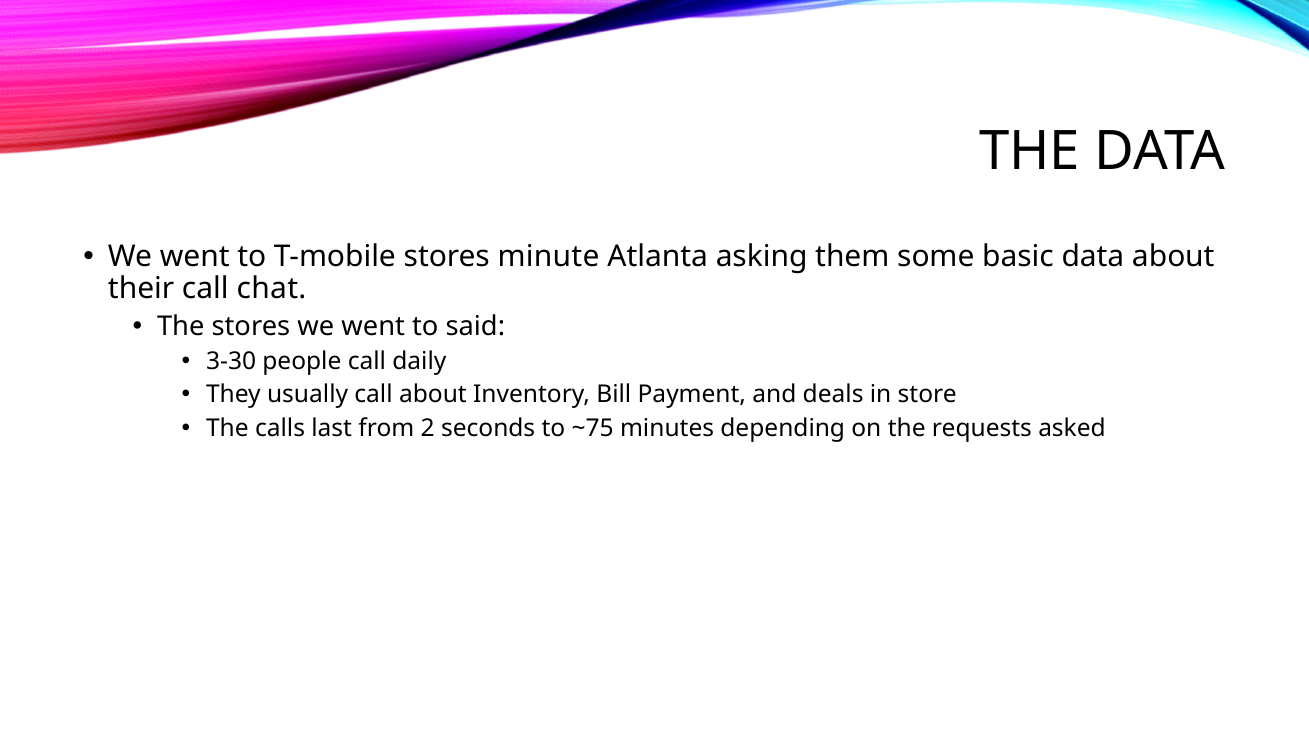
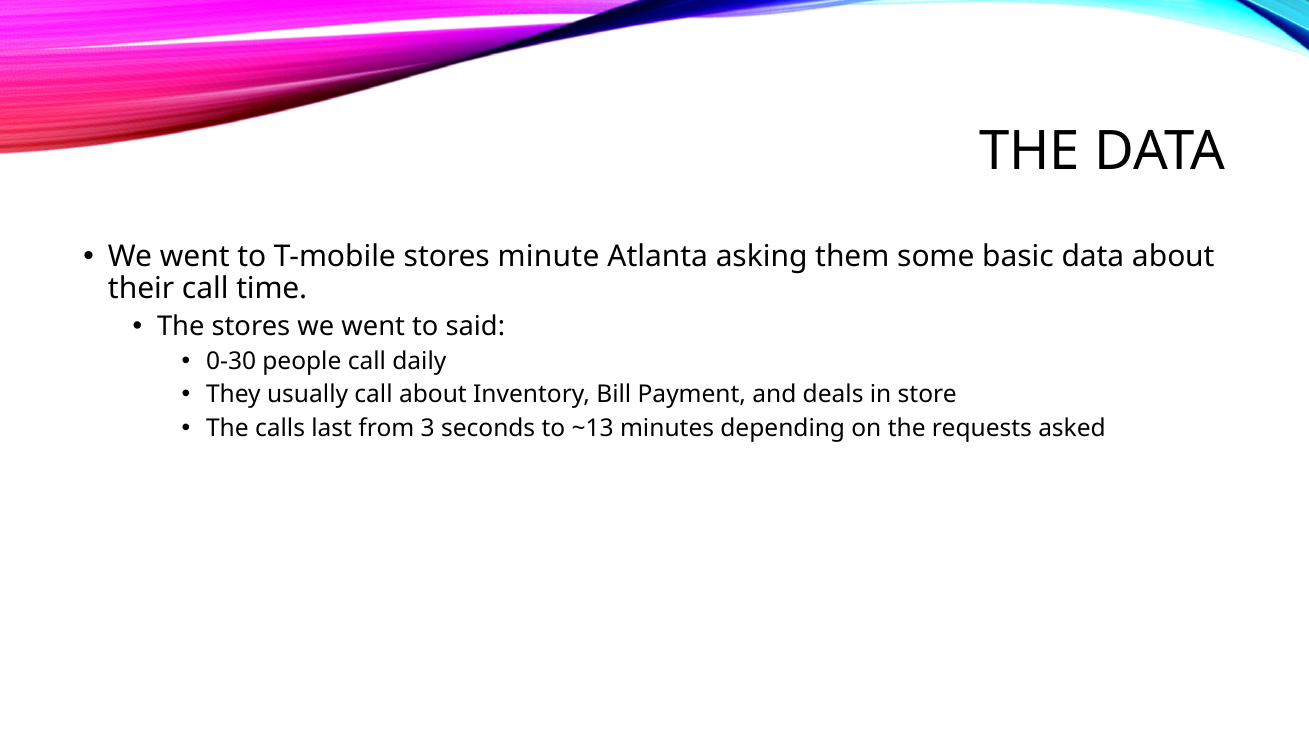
chat: chat -> time
3-30: 3-30 -> 0-30
2: 2 -> 3
~75: ~75 -> ~13
